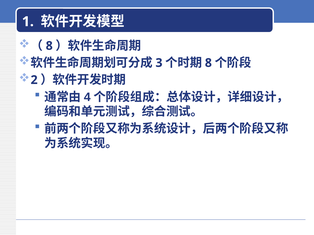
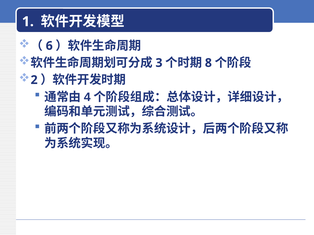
8 at (49, 46): 8 -> 6
